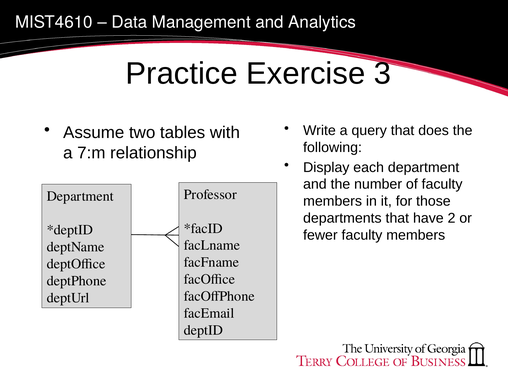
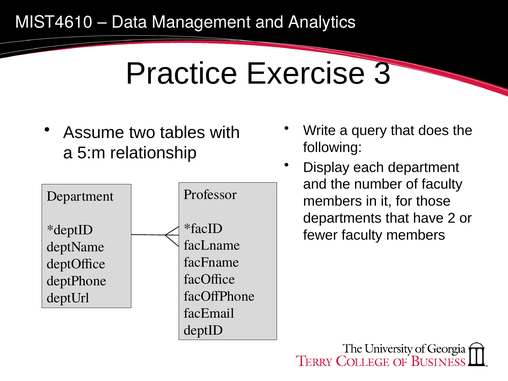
7:m: 7:m -> 5:m
